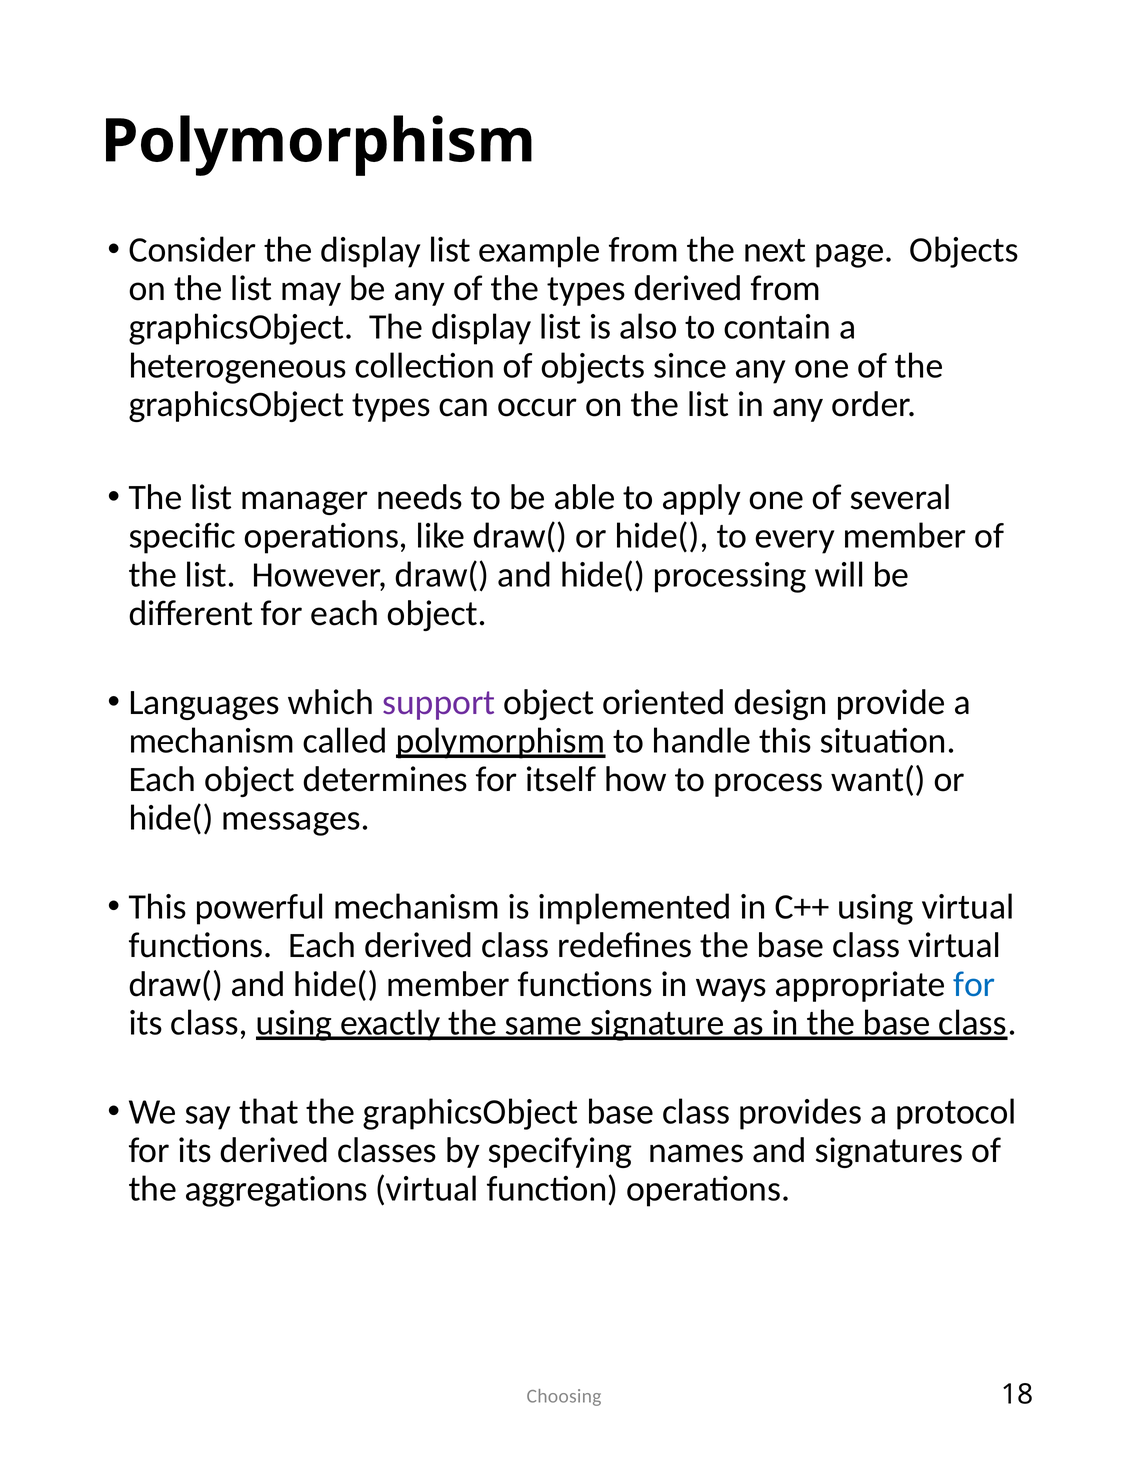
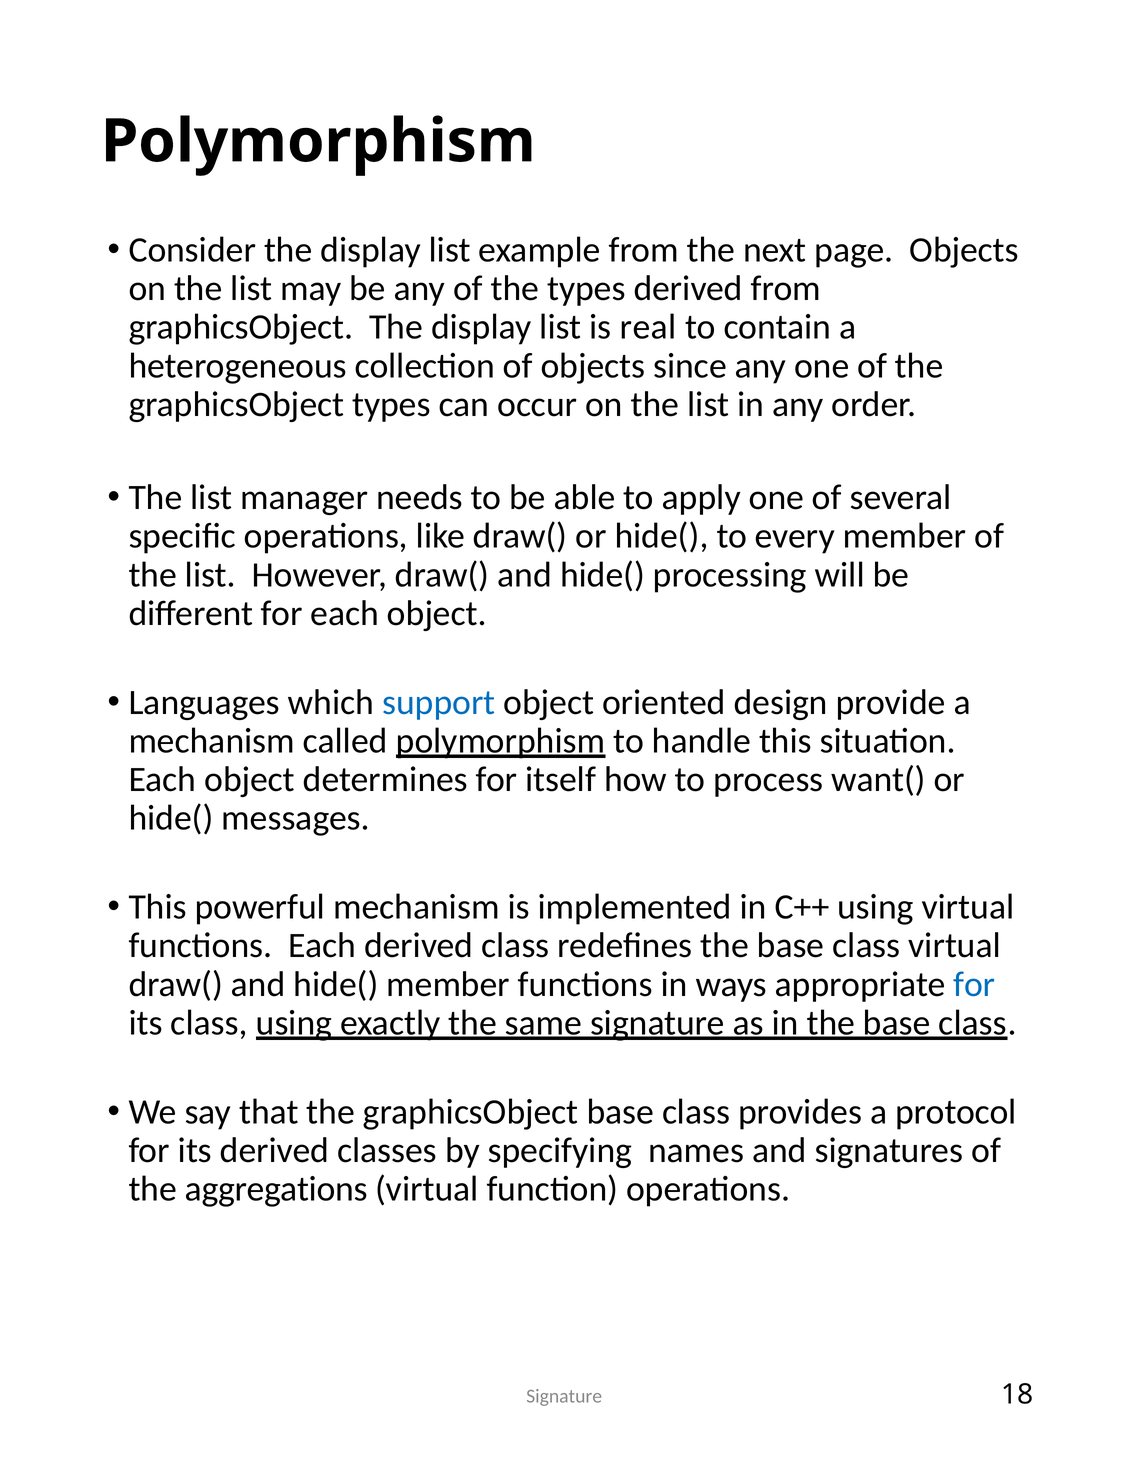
also: also -> real
support colour: purple -> blue
Choosing at (564, 1396): Choosing -> Signature
